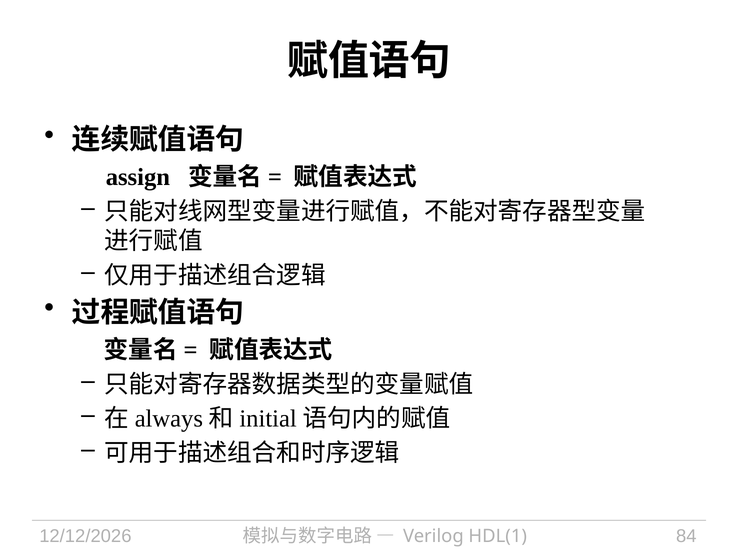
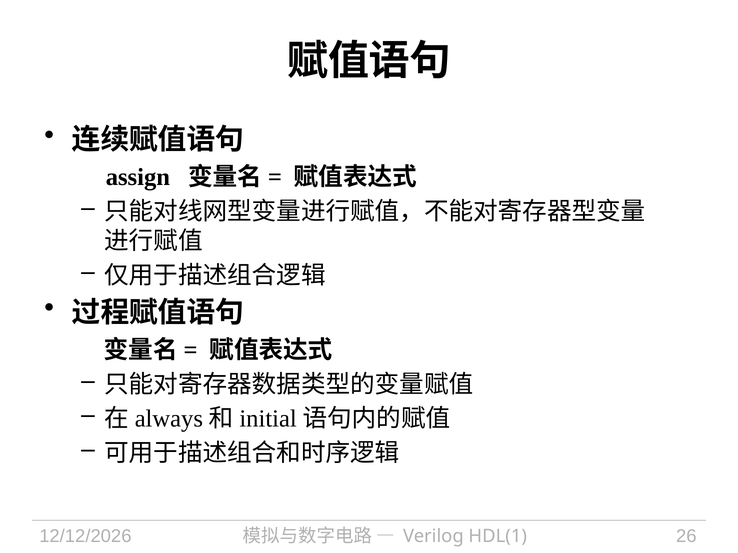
84: 84 -> 26
